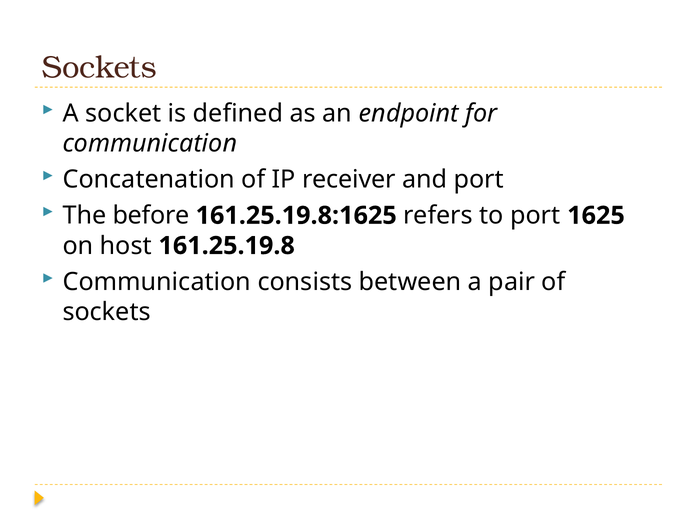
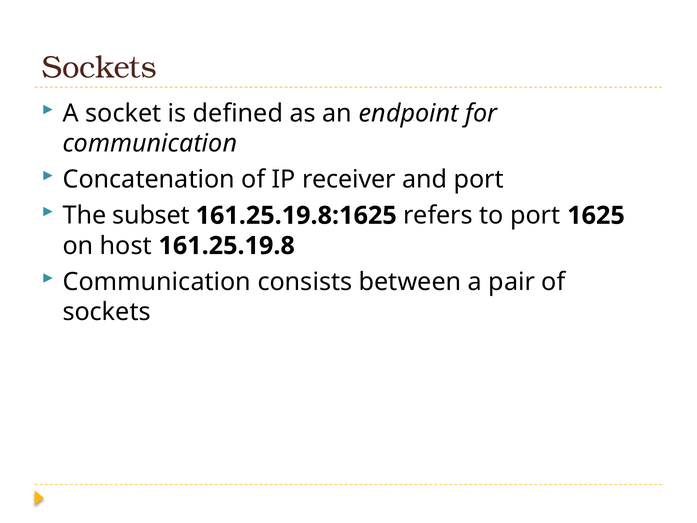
before: before -> subset
